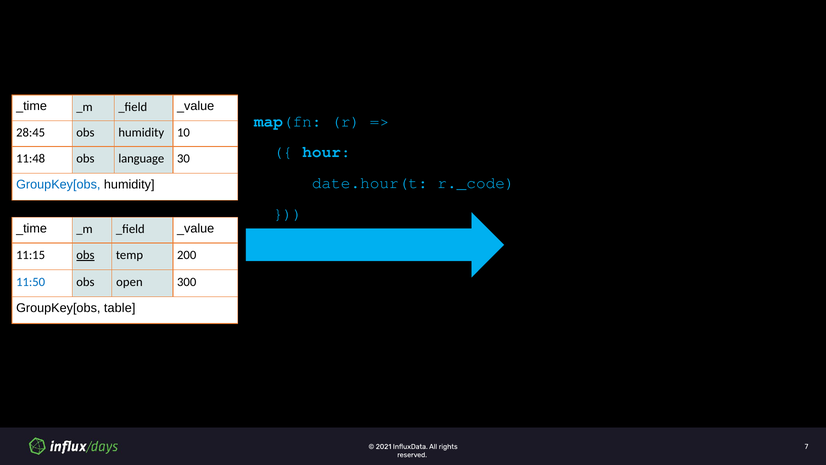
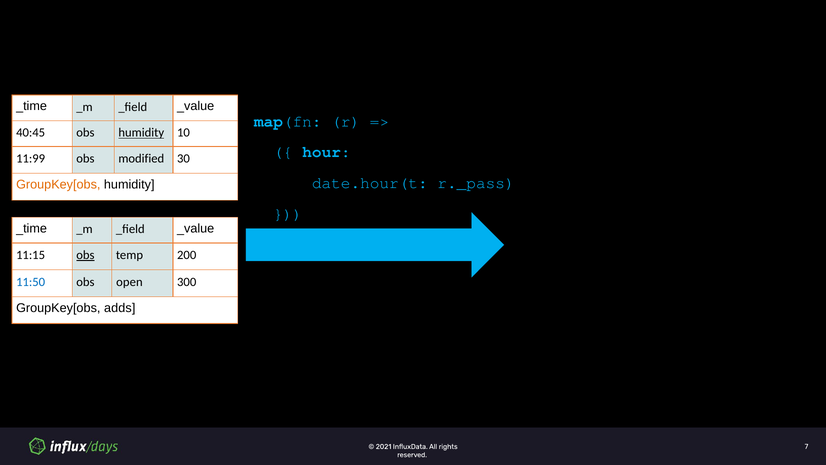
28:45: 28:45 -> 40:45
humidity at (141, 133) underline: none -> present
11:48: 11:48 -> 11:99
language: language -> modified
r._code: r._code -> r._pass
GroupKey[obs at (58, 185) colour: blue -> orange
table: table -> adds
